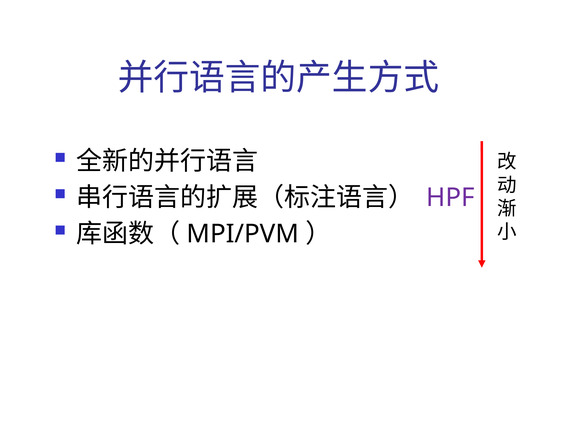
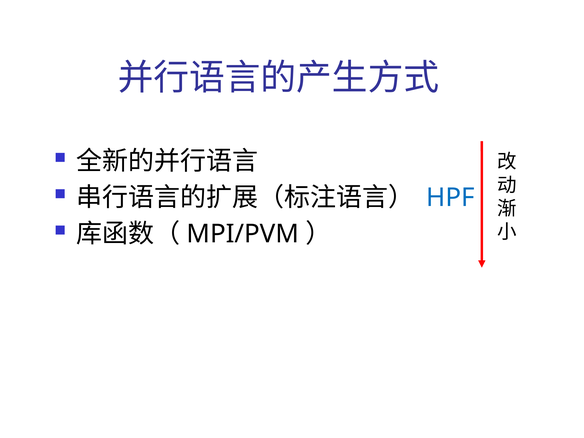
HPF colour: purple -> blue
